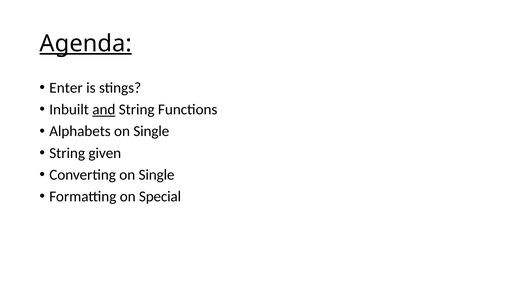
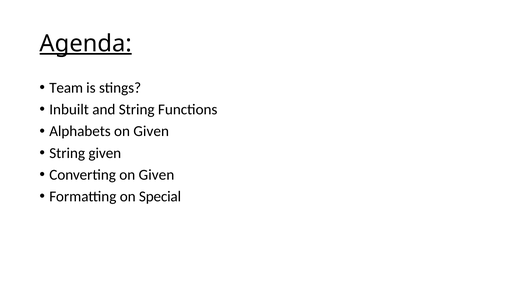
Enter: Enter -> Team
and underline: present -> none
Single at (151, 131): Single -> Given
Converting on Single: Single -> Given
